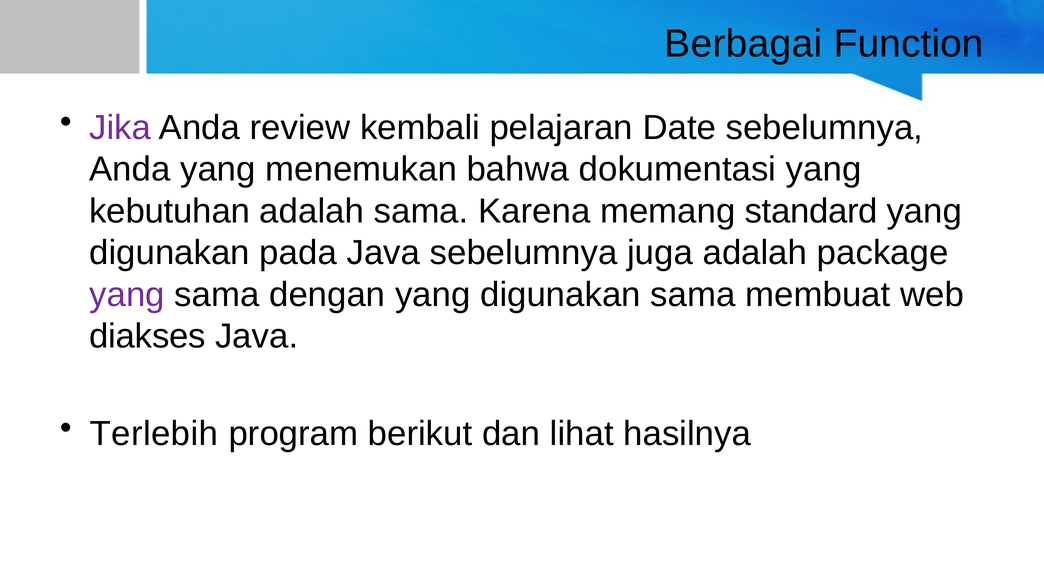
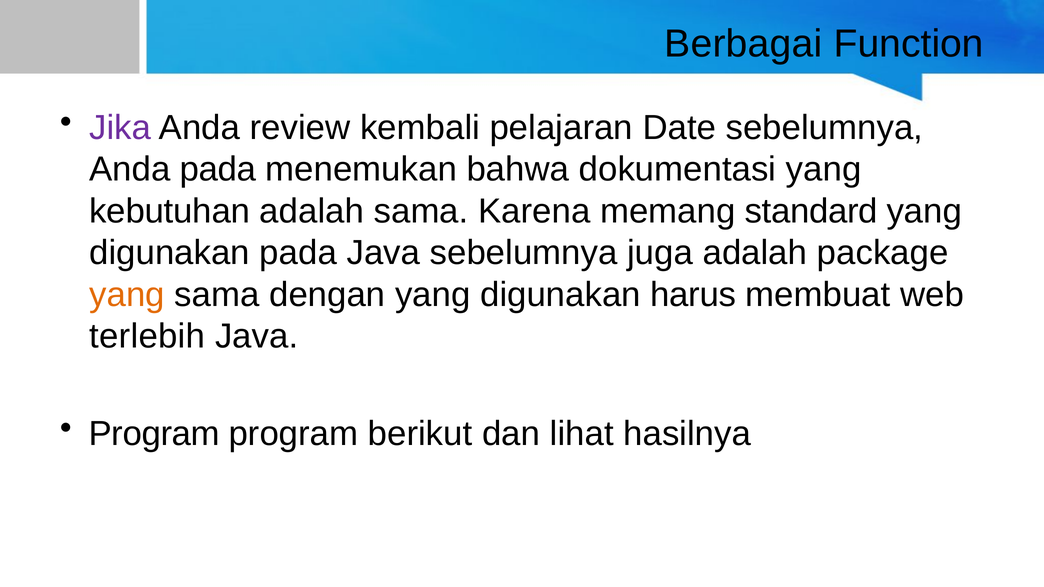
Anda yang: yang -> pada
yang at (127, 295) colour: purple -> orange
digunakan sama: sama -> harus
diakses: diakses -> terlebih
Terlebih at (154, 434): Terlebih -> Program
